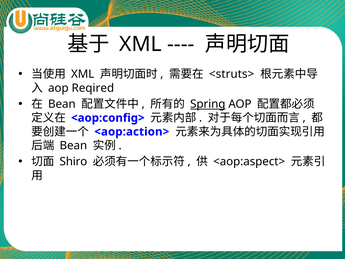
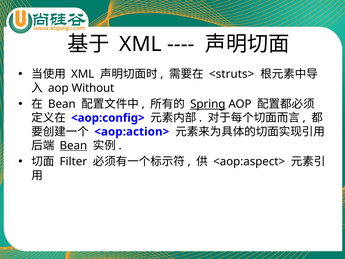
Reqired: Reqired -> Without
Bean at (73, 145) underline: none -> present
Shiro: Shiro -> Filter
